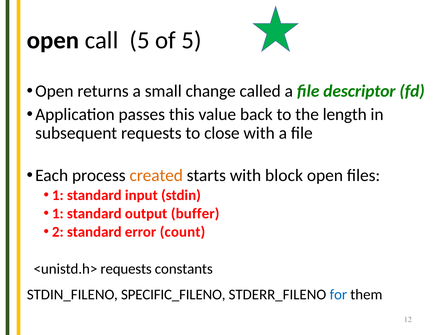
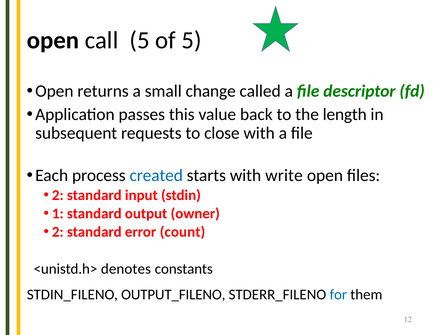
created colour: orange -> blue
block: block -> write
1 at (58, 195): 1 -> 2
buffer: buffer -> owner
<unistd.h> requests: requests -> denotes
SPECIFIC_FILENO: SPECIFIC_FILENO -> OUTPUT_FILENO
